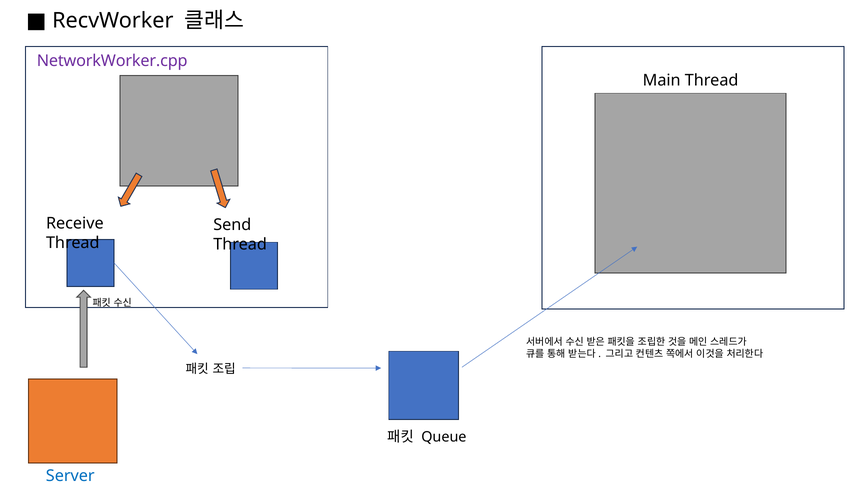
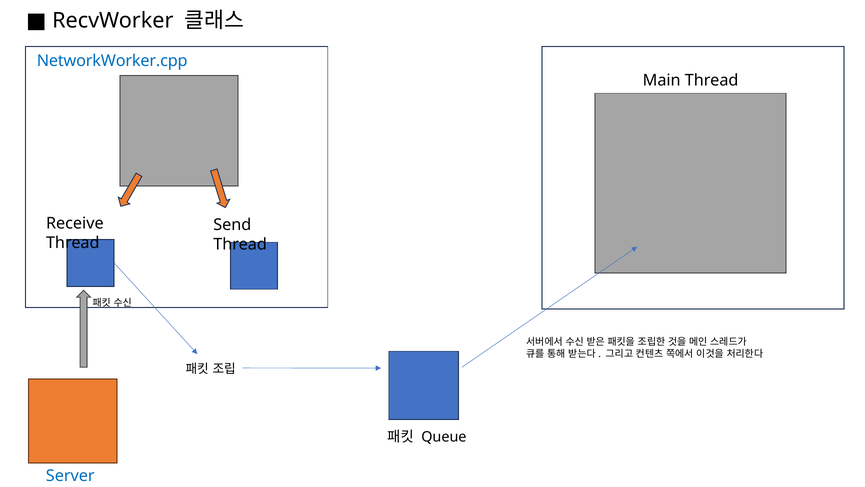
NetworkWorker.cpp colour: purple -> blue
